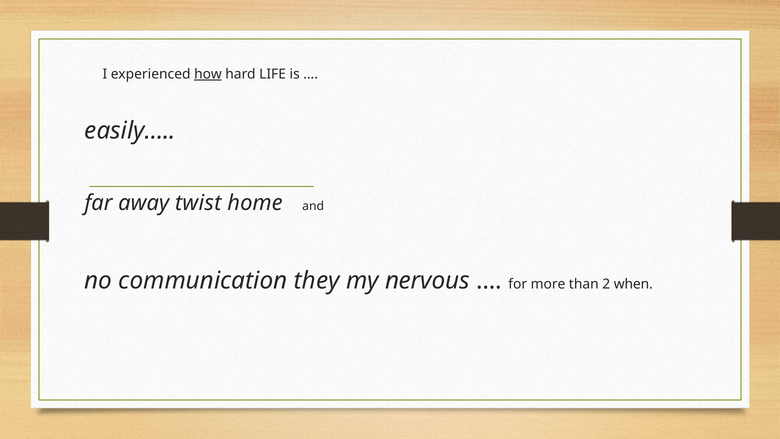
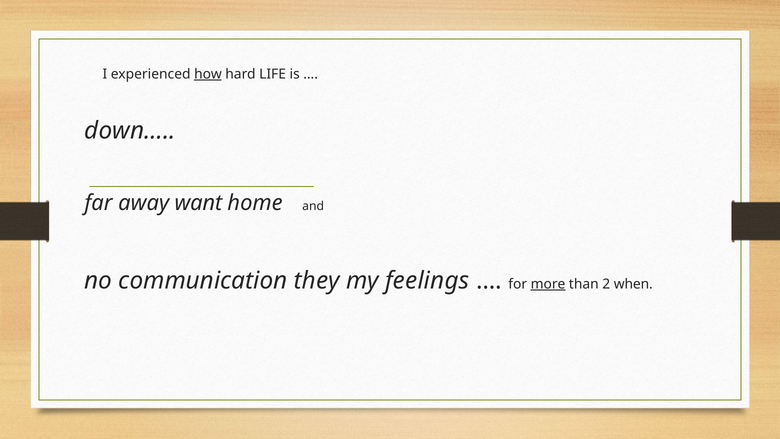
easily…: easily… -> down…
twist: twist -> want
nervous: nervous -> feelings
more underline: none -> present
